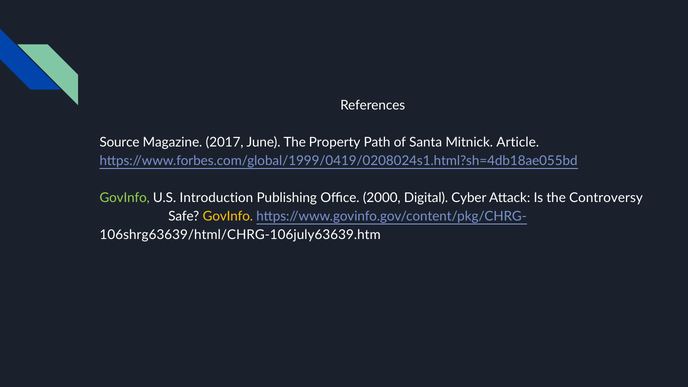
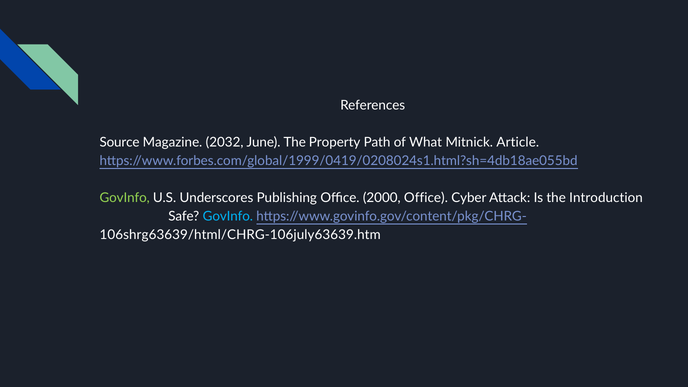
2017: 2017 -> 2032
Santa: Santa -> What
Introduction: Introduction -> Underscores
2000 Digital: Digital -> Office
Controversy: Controversy -> Introduction
GovInfo at (228, 216) colour: yellow -> light blue
